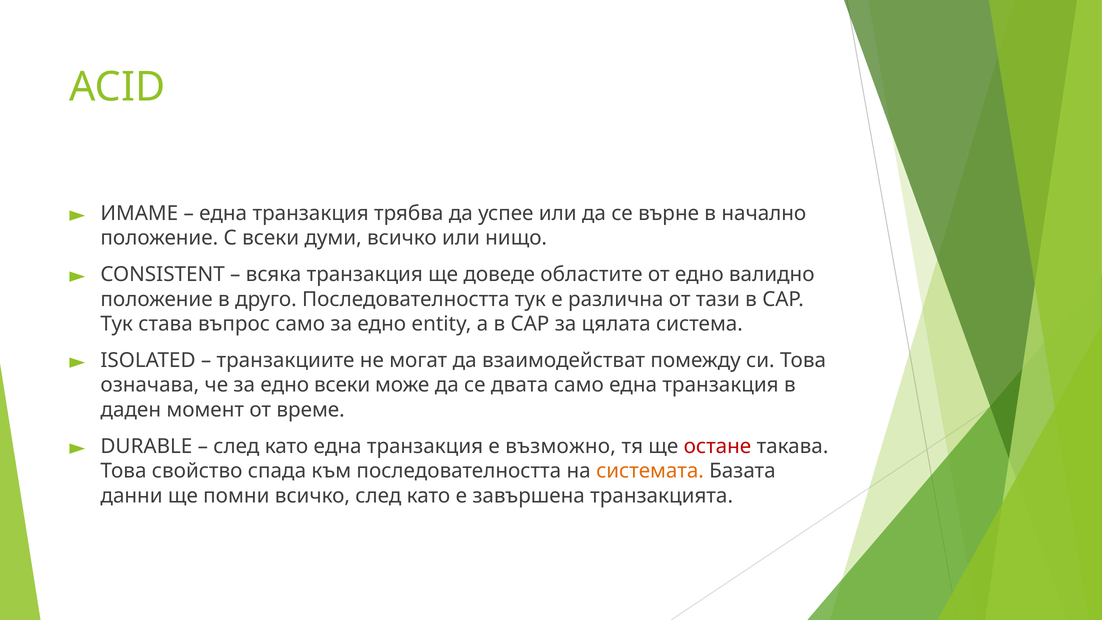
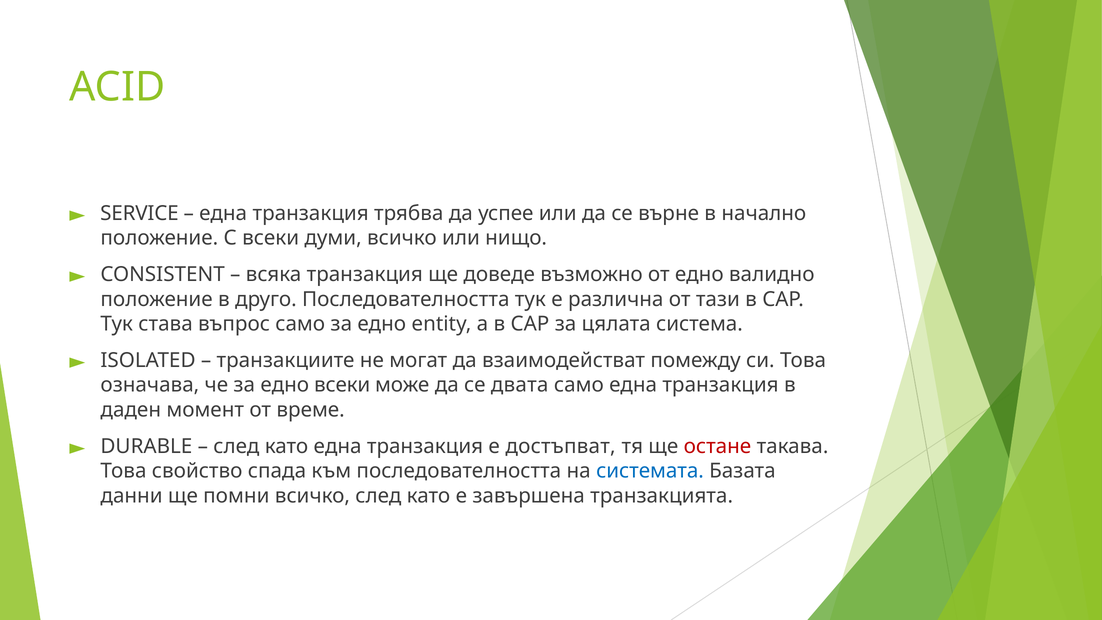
ИМАМЕ: ИМАМЕ -> SERVICE
областите: областите -> възможно
възможно: възможно -> достъпват
системата colour: orange -> blue
